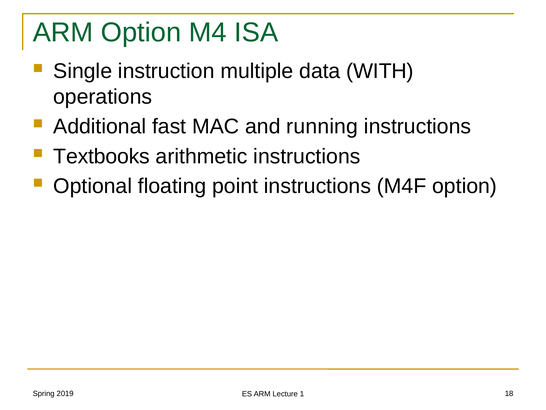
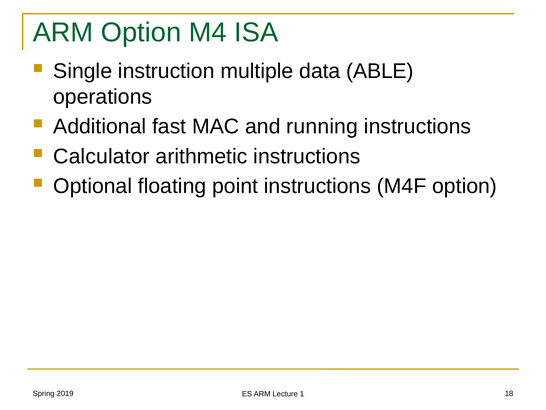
WITH: WITH -> ABLE
Textbooks: Textbooks -> Calculator
